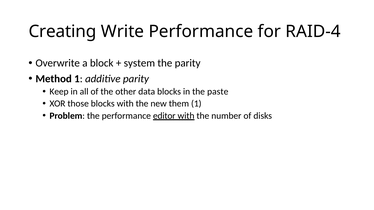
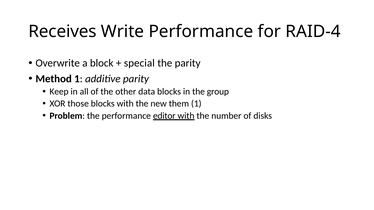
Creating: Creating -> Receives
system: system -> special
paste: paste -> group
